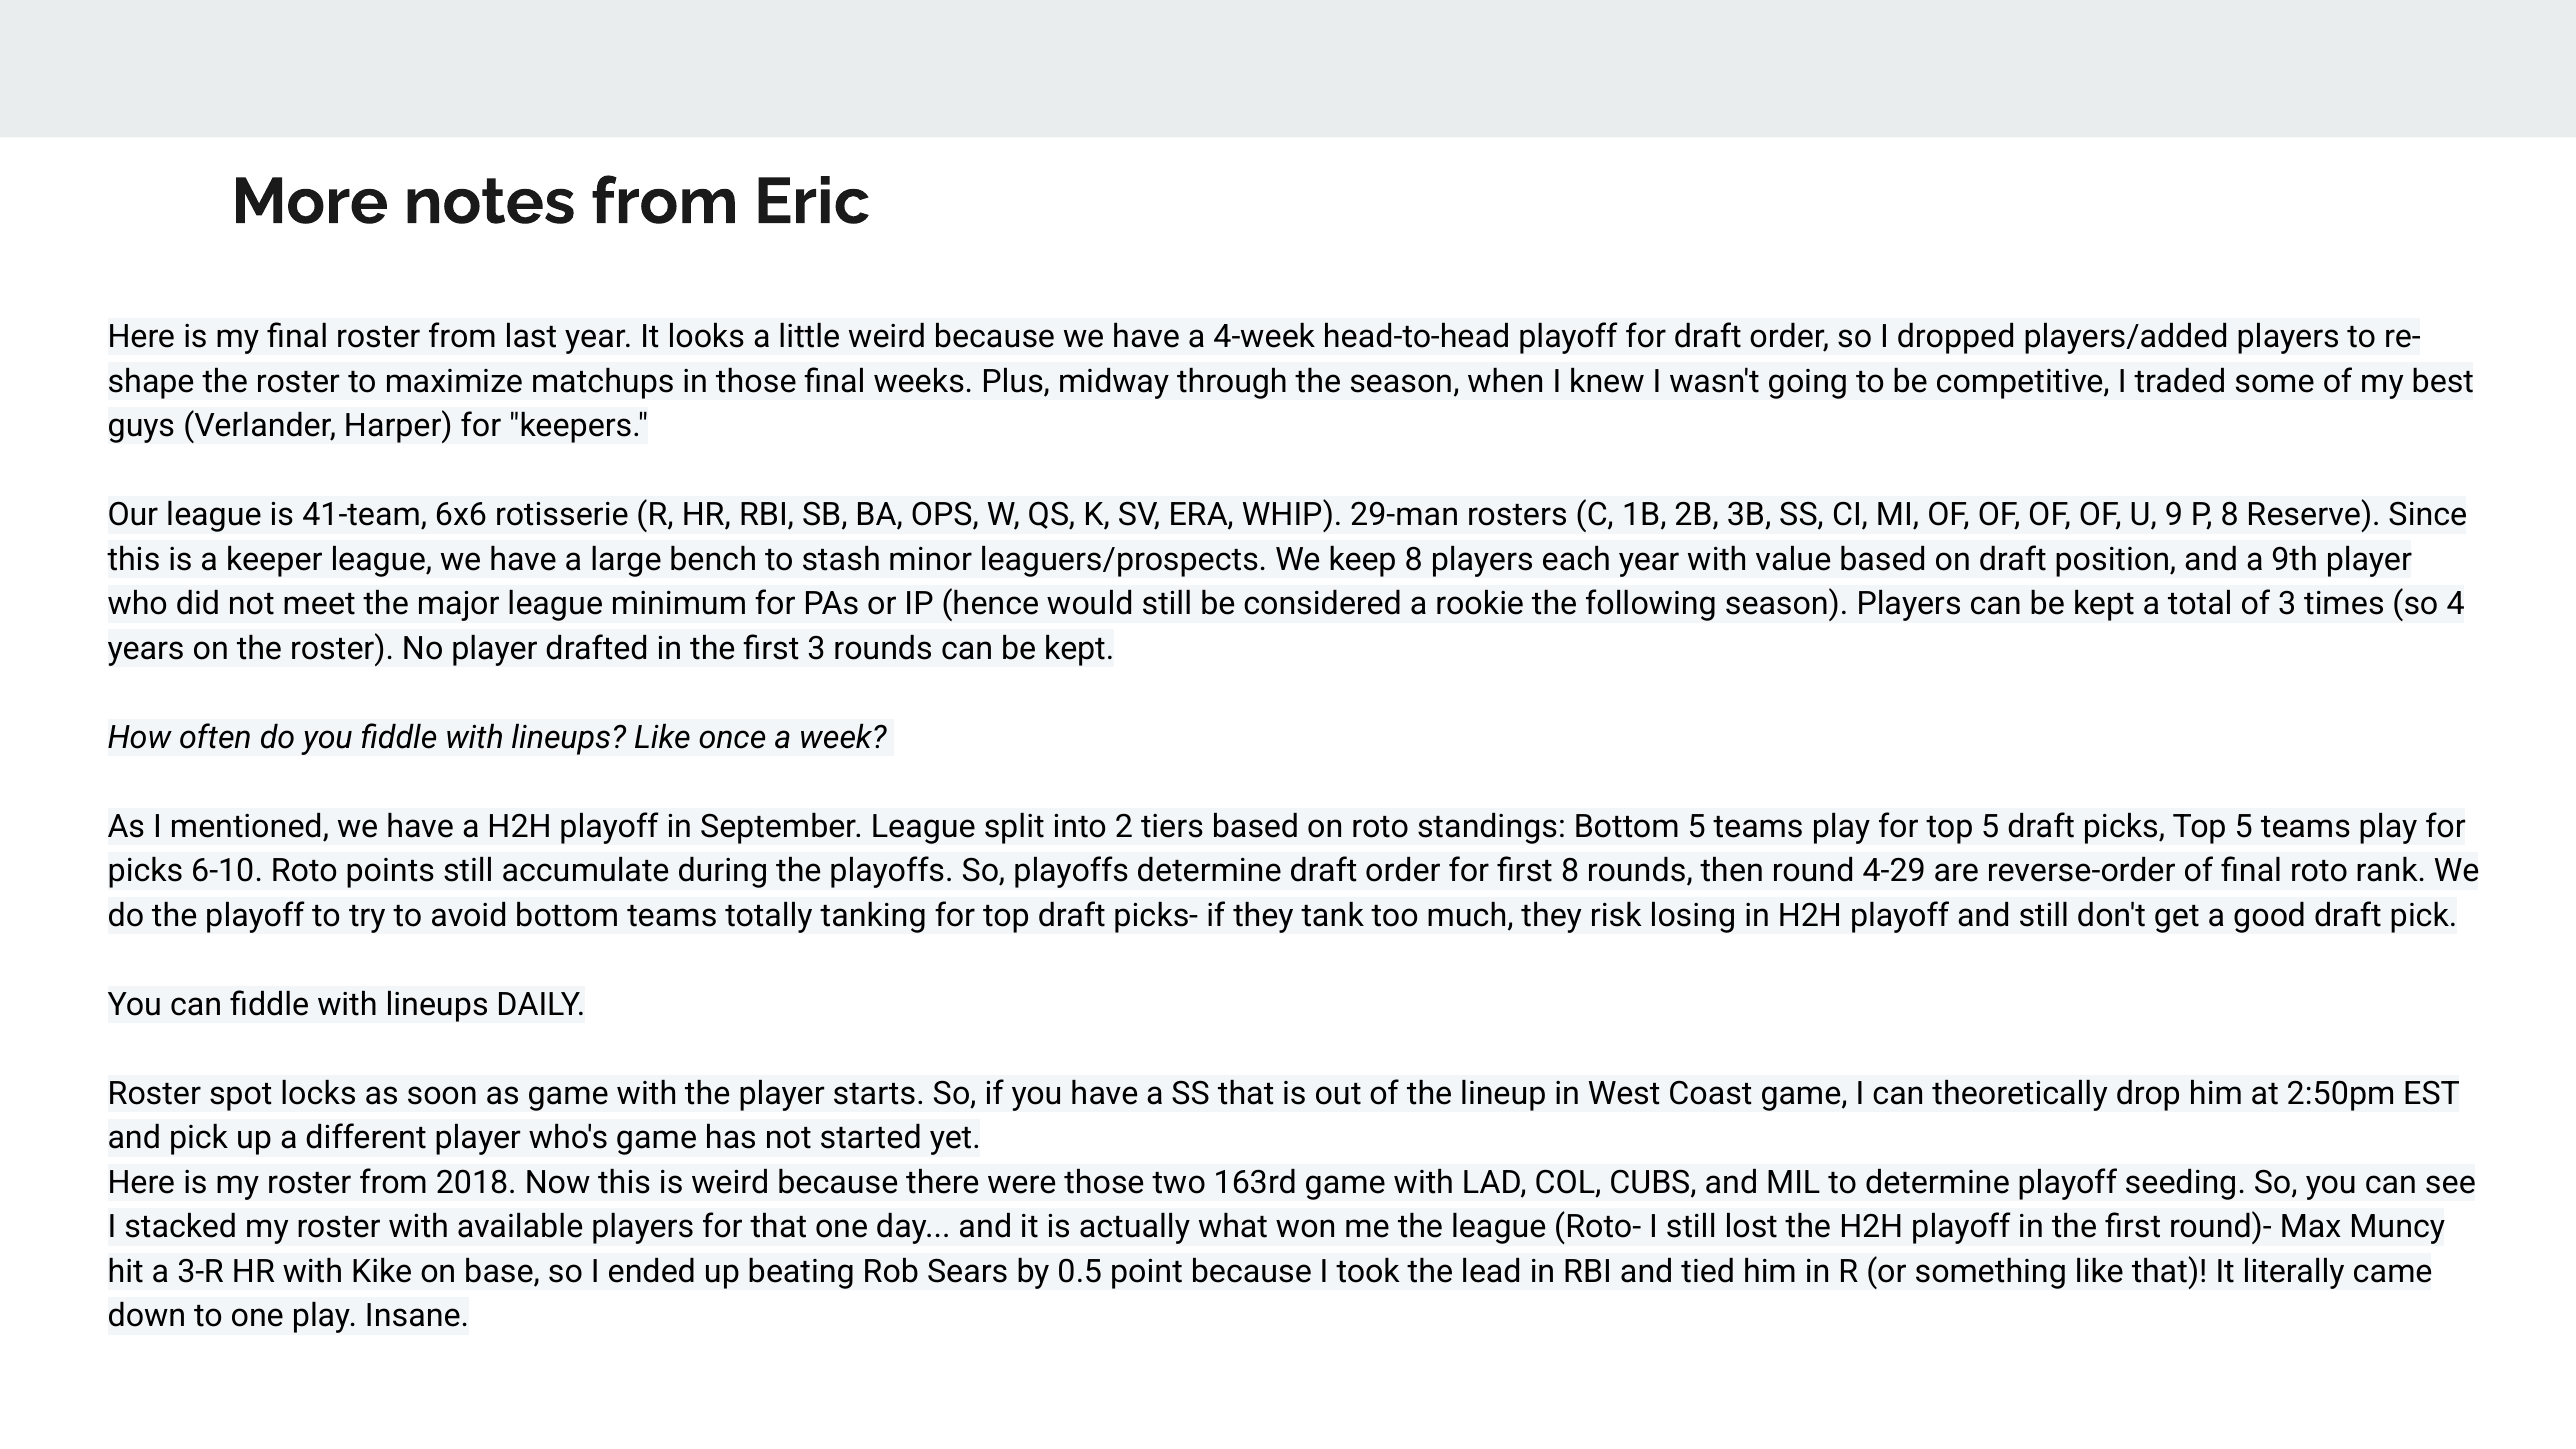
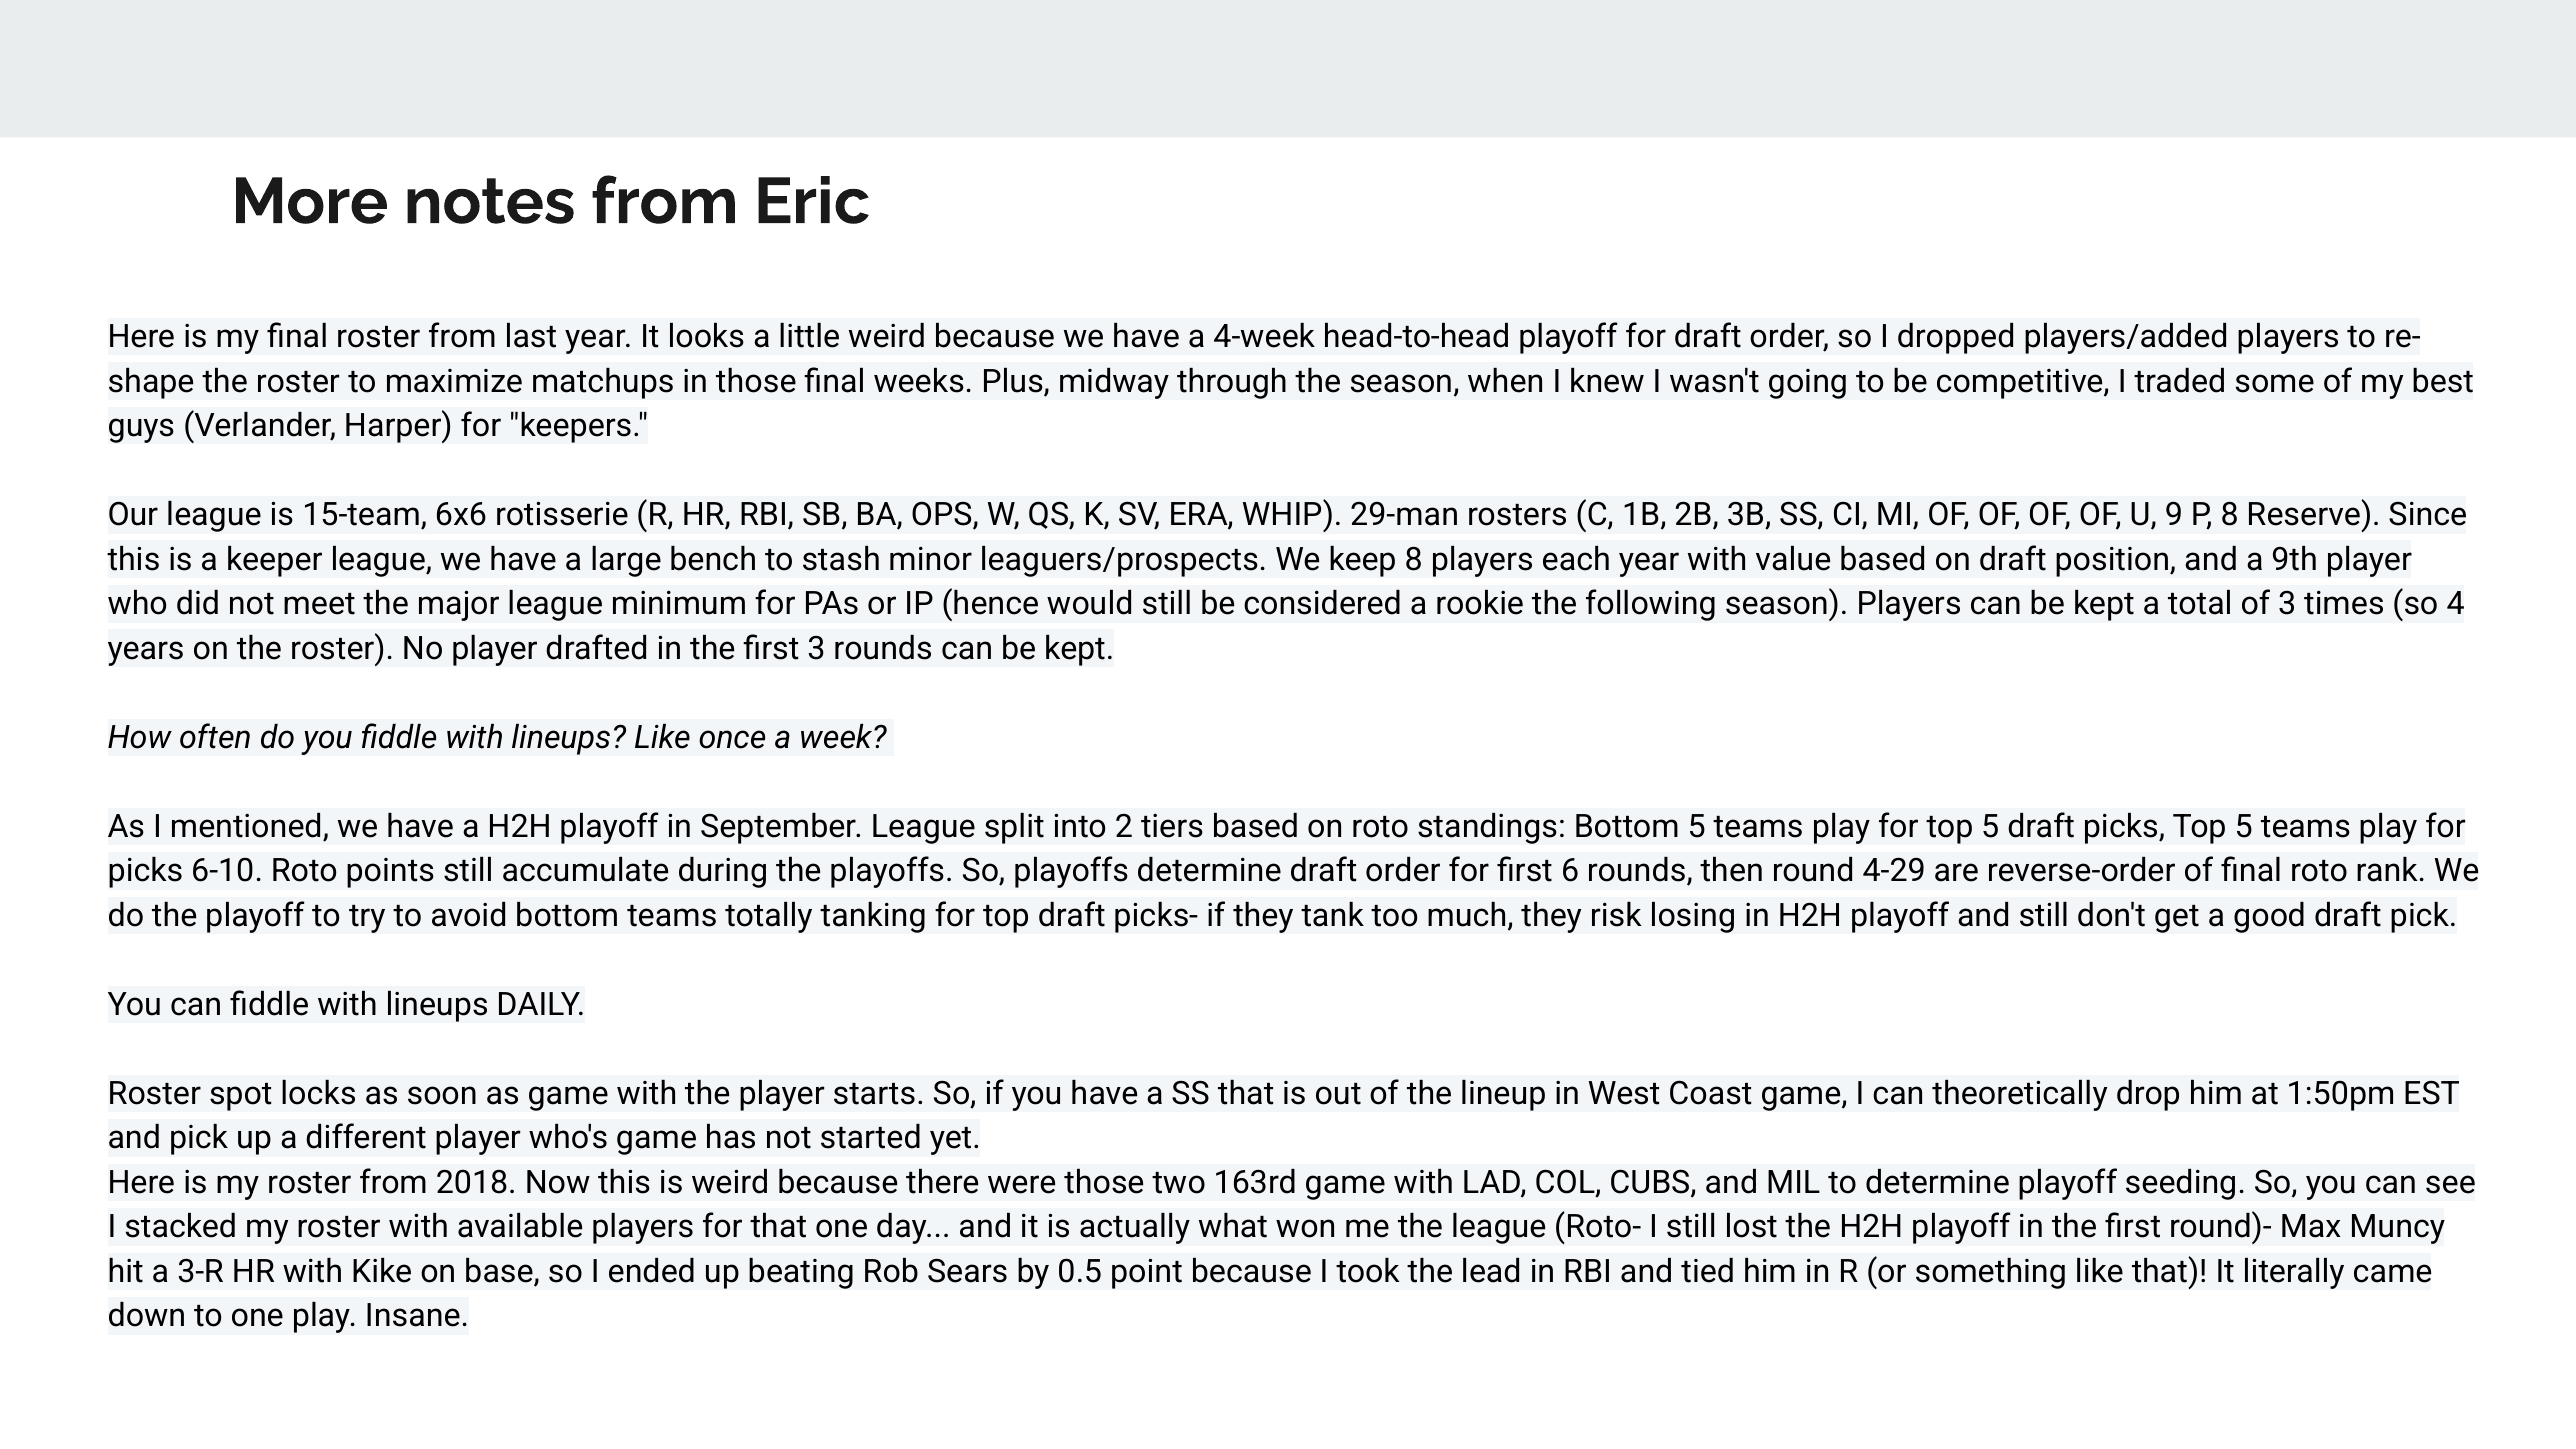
41-team: 41-team -> 15-team
first 8: 8 -> 6
2:50pm: 2:50pm -> 1:50pm
